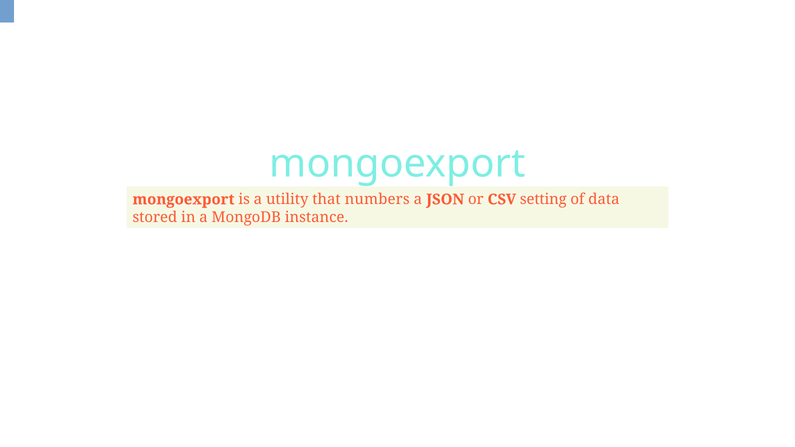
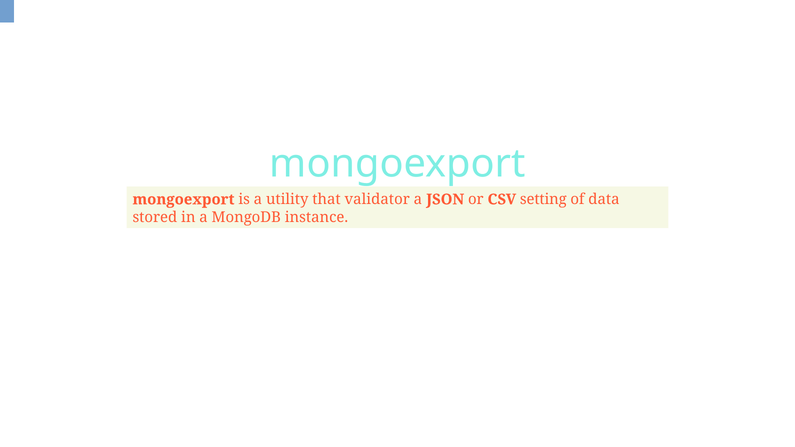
numbers: numbers -> validator
